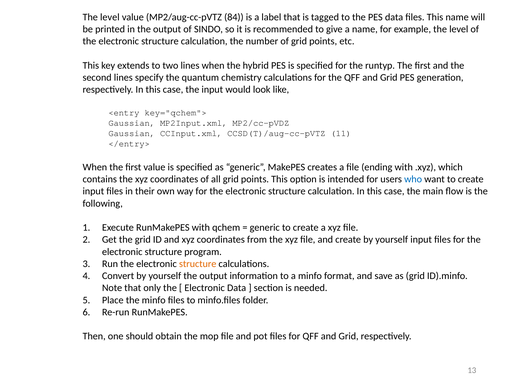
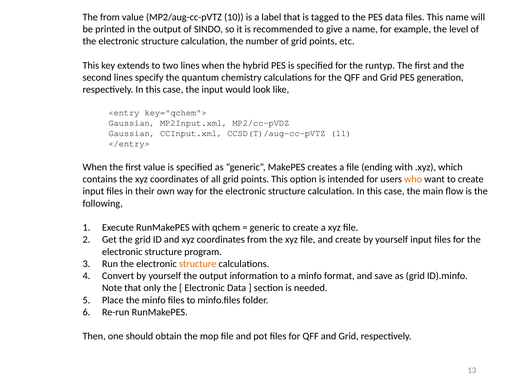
level at (110, 17): level -> from
84: 84 -> 10
who colour: blue -> orange
